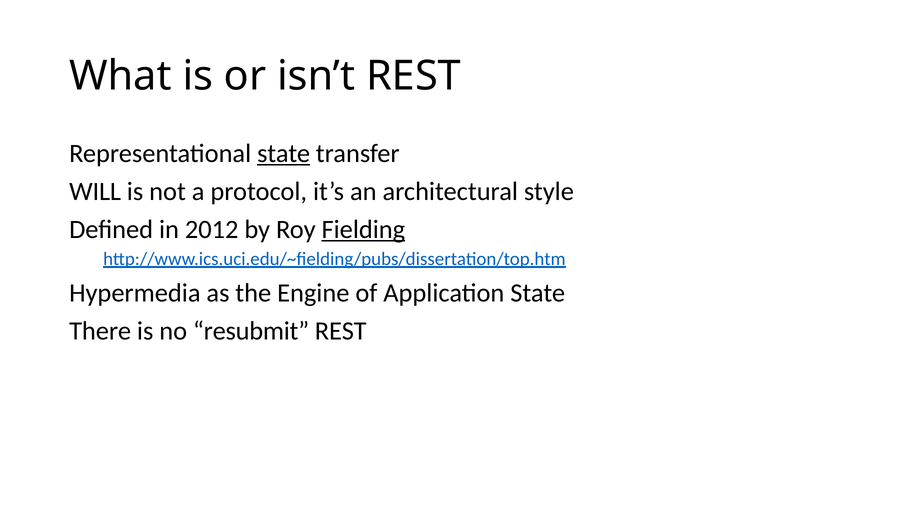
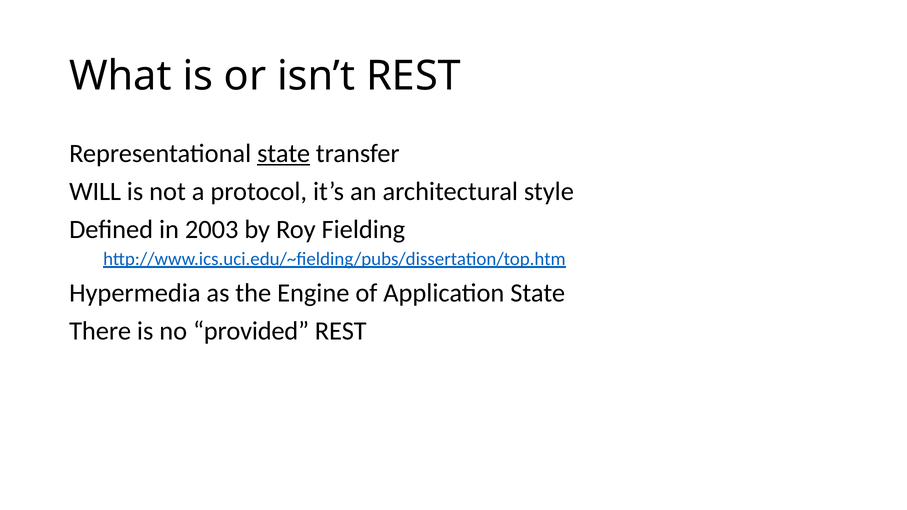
2012: 2012 -> 2003
Fielding underline: present -> none
resubmit: resubmit -> provided
